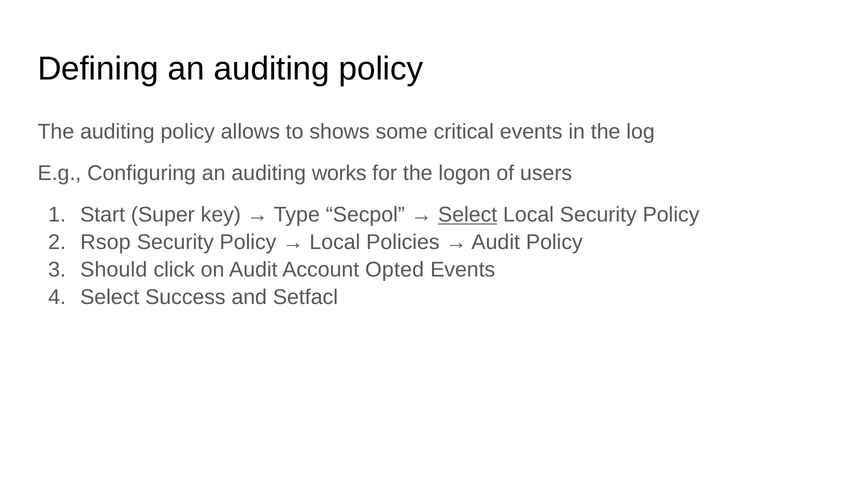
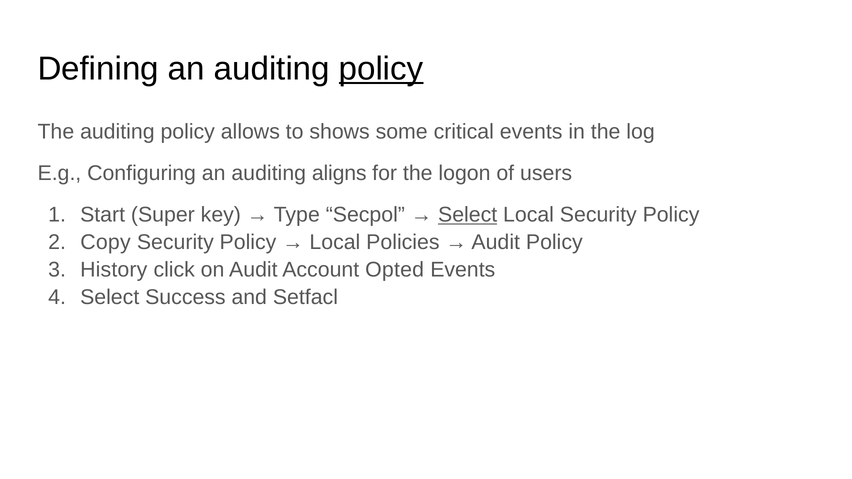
policy at (381, 69) underline: none -> present
works: works -> aligns
Rsop: Rsop -> Copy
Should: Should -> History
